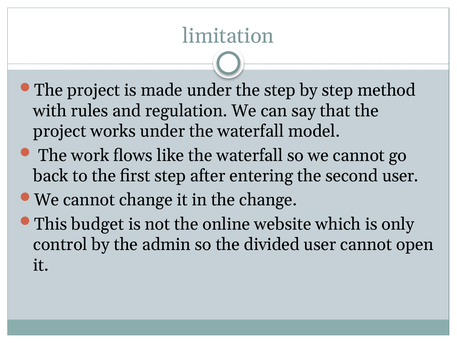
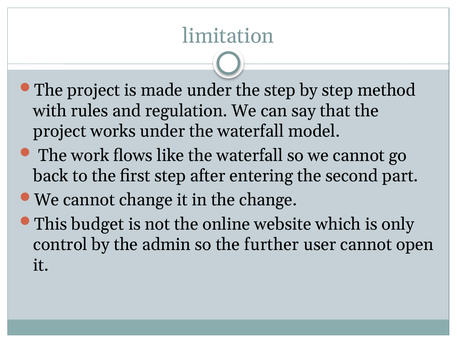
second user: user -> part
divided: divided -> further
